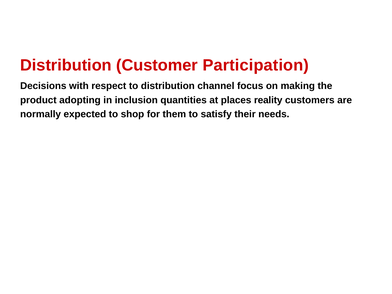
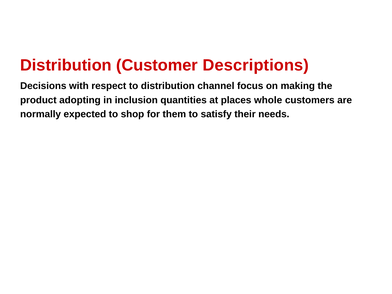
Participation: Participation -> Descriptions
reality: reality -> whole
